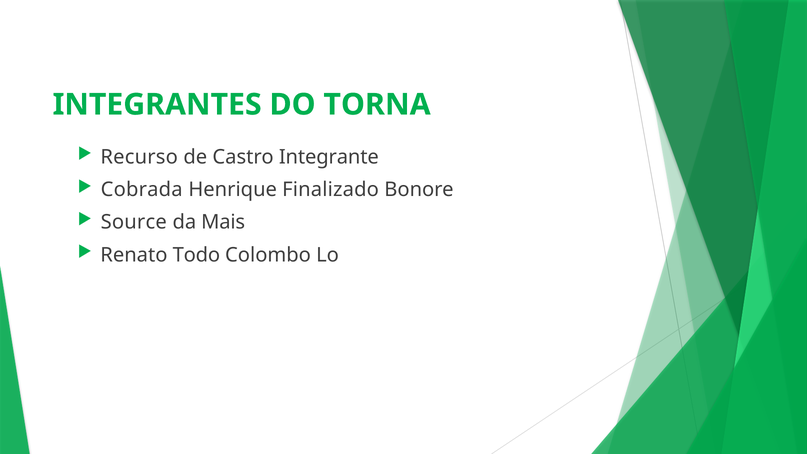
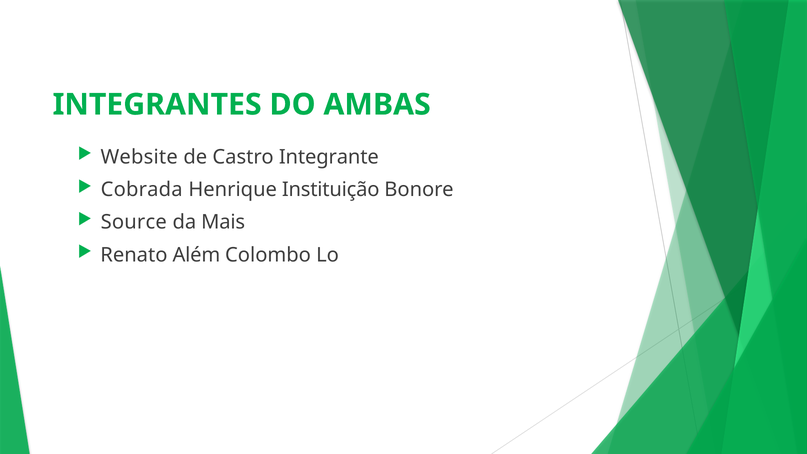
TORNA: TORNA -> AMBAS
Recurso: Recurso -> Website
Finalizado: Finalizado -> Instituição
Todo: Todo -> Além
